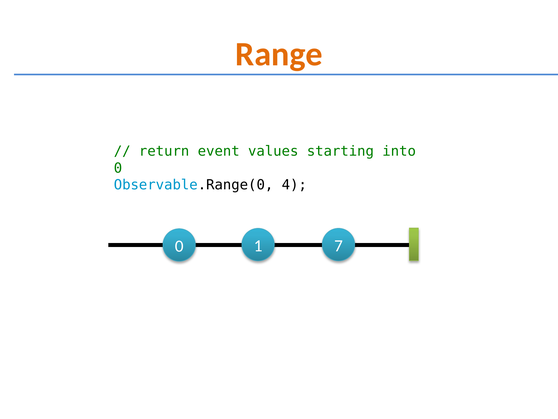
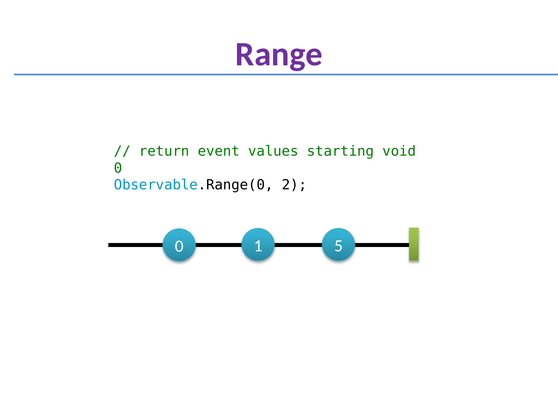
Range colour: orange -> purple
into: into -> void
4: 4 -> 2
7: 7 -> 5
